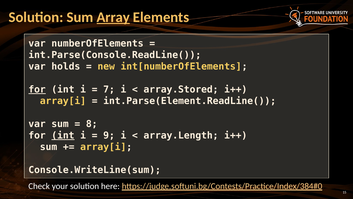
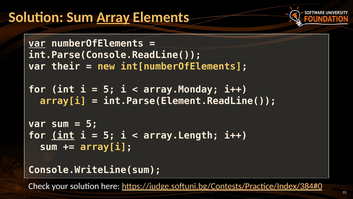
var at (37, 43) underline: none -> present
holds: holds -> their
for at (37, 89) underline: present -> none
7 at (109, 89): 7 -> 5
array.Stored: array.Stored -> array.Monday
8 at (92, 124): 8 -> 5
9 at (109, 135): 9 -> 5
